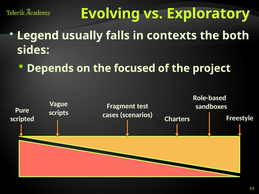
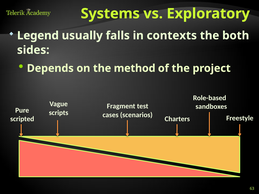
Evolving: Evolving -> Systems
focused: focused -> method
